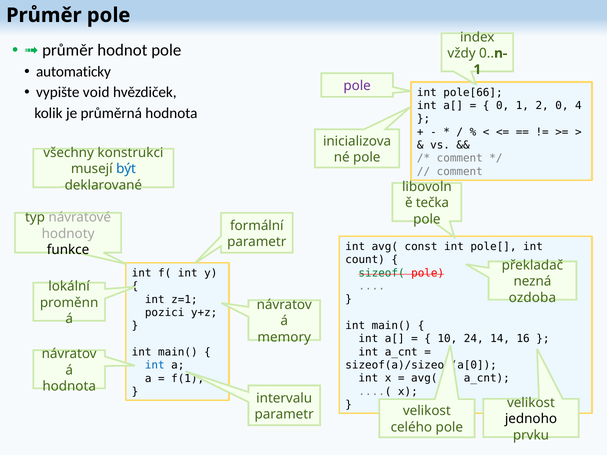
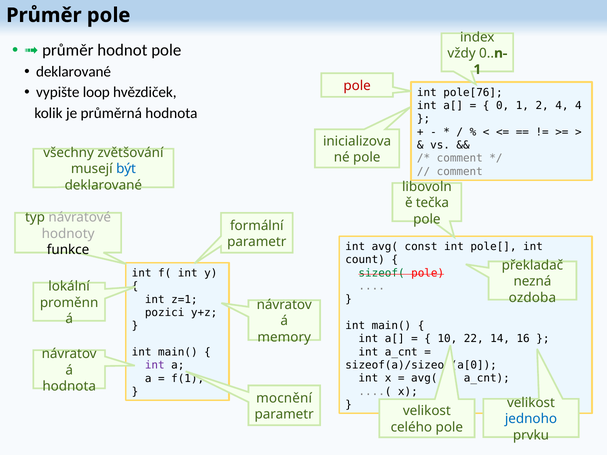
automaticky at (74, 72): automaticky -> deklarované
pole at (357, 86) colour: purple -> red
void: void -> loop
pole[66: pole[66 -> pole[76
2 0: 0 -> 4
konstrukci: konstrukci -> zvětšování
24: 24 -> 22
int at (155, 365) colour: blue -> purple
intervalu: intervalu -> mocnění
jednoho colour: black -> blue
